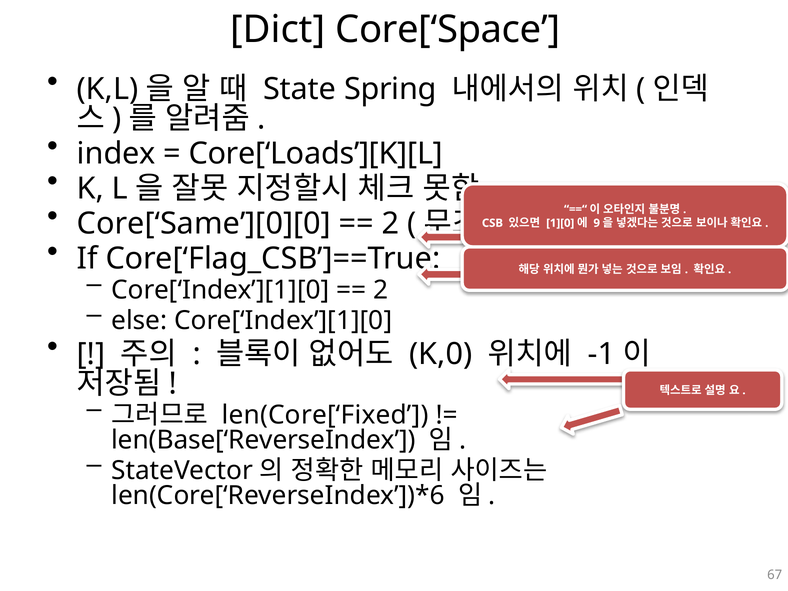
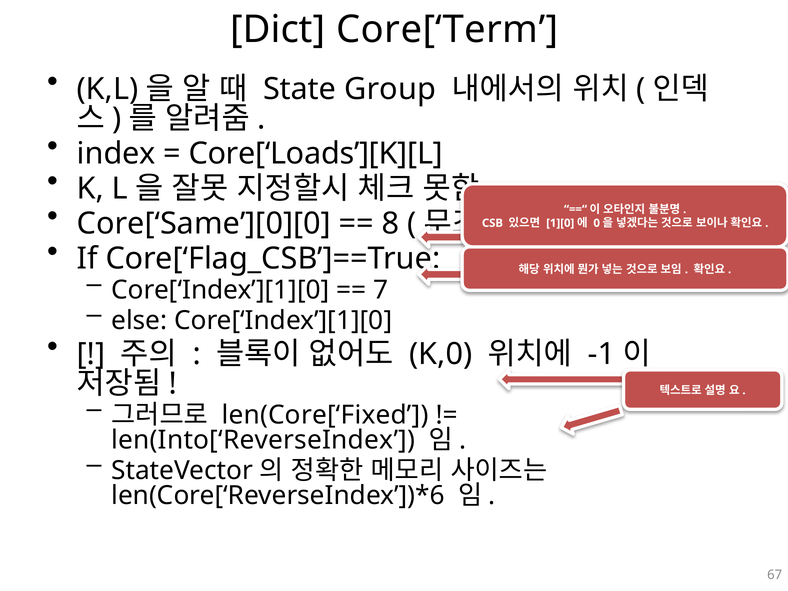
Core[‘Space: Core[‘Space -> Core[‘Term
Spring: Spring -> Group
2 at (390, 224): 2 -> 8
9: 9 -> 0
2 at (381, 290): 2 -> 7
len(Base[‘ReverseIndex: len(Base[‘ReverseIndex -> len(Into[‘ReverseIndex
